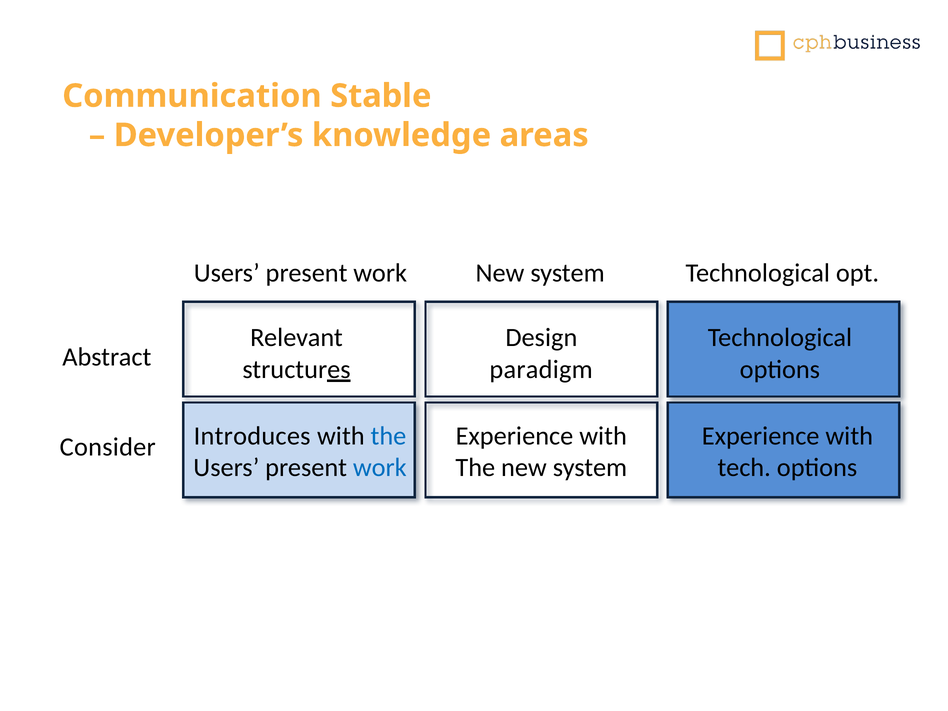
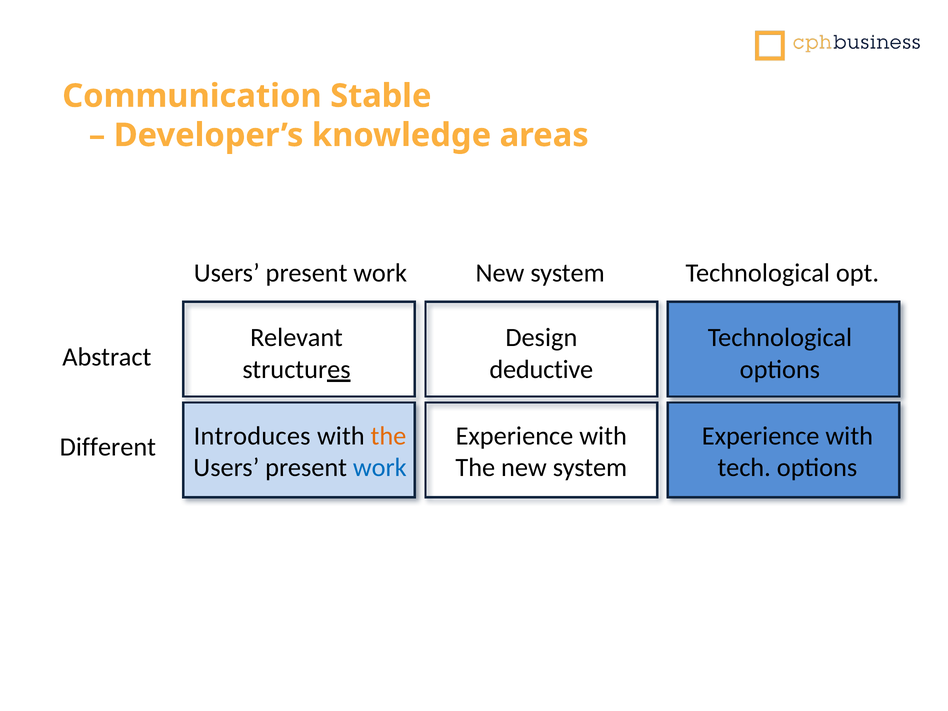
paradigm: paradigm -> deductive
the at (388, 436) colour: blue -> orange
Consider: Consider -> Different
